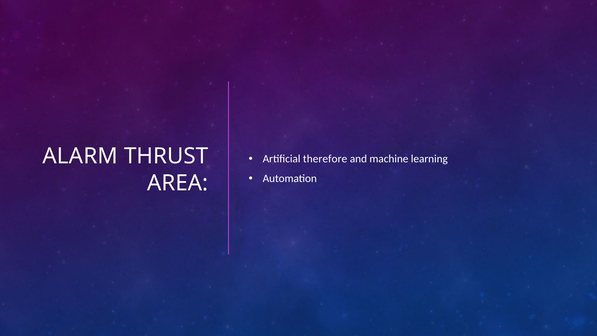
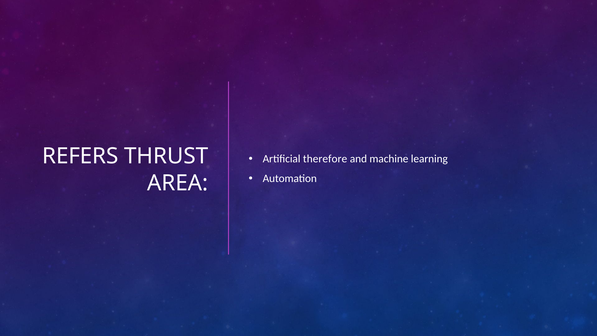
ALARM: ALARM -> REFERS
